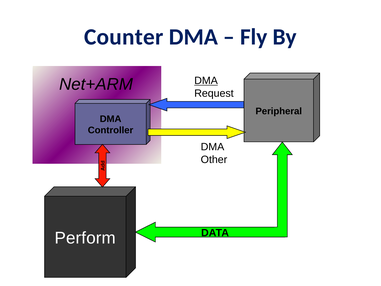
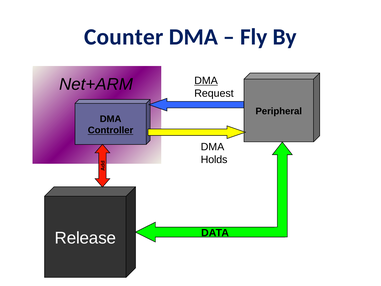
Controller underline: none -> present
Other: Other -> Holds
Perform: Perform -> Release
